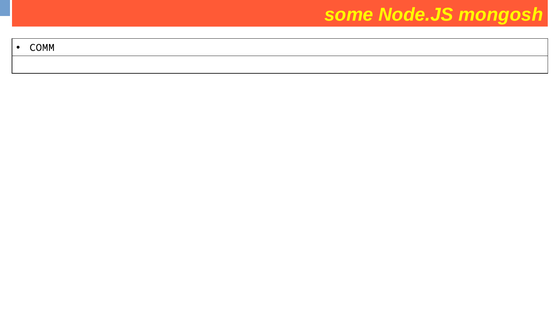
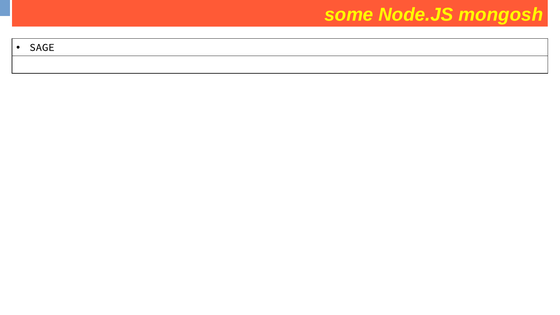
COMM: COMM -> SAGE
